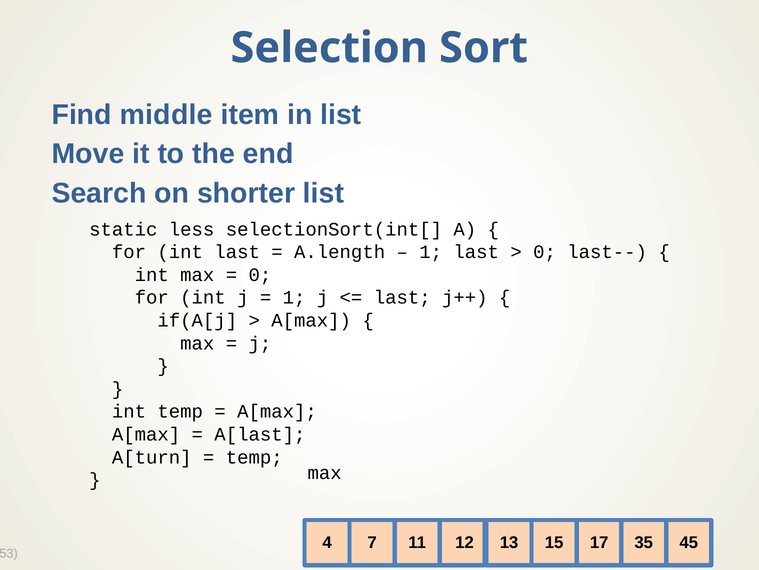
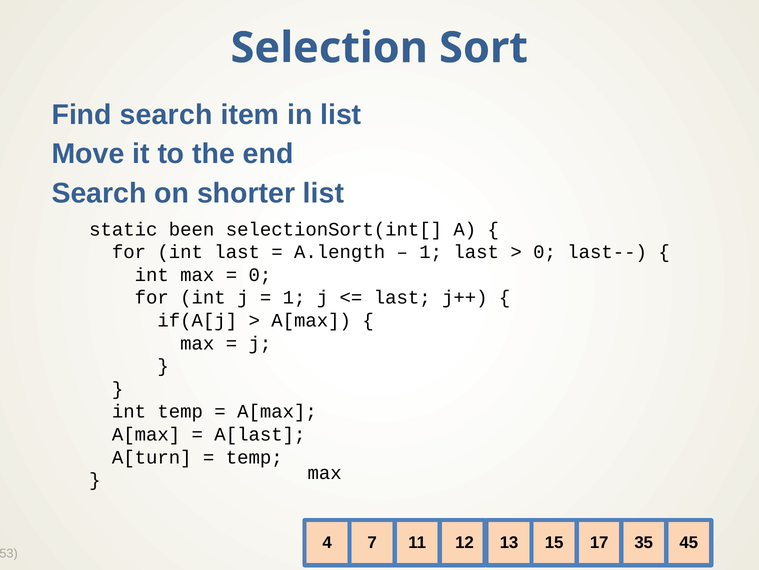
Find middle: middle -> search
less: less -> been
